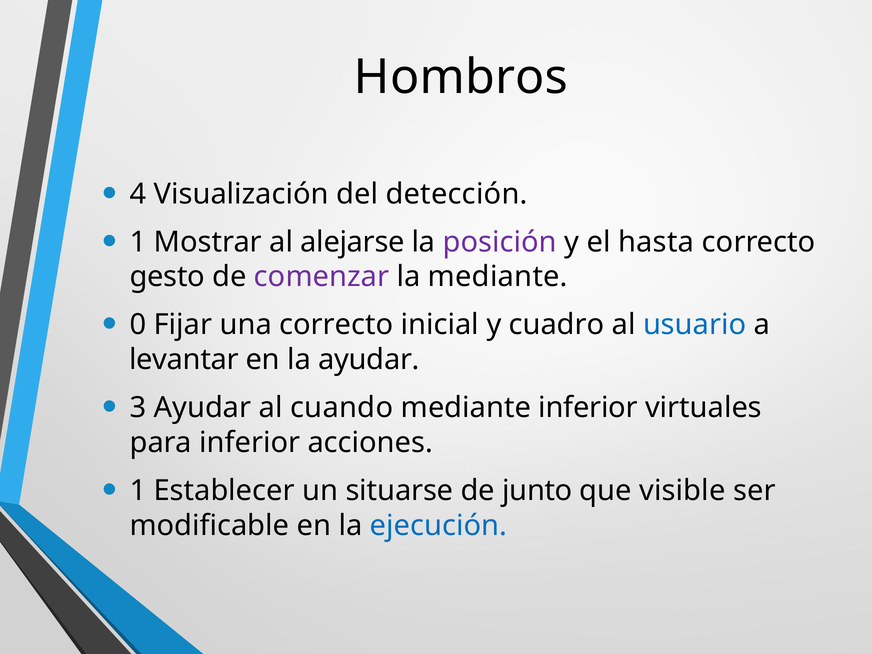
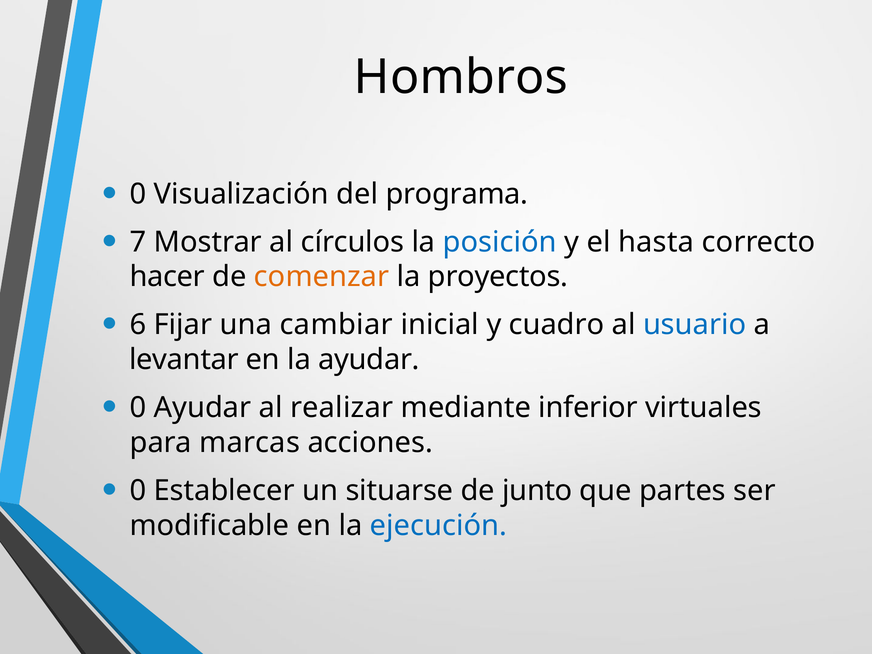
4 at (138, 194): 4 -> 0
detección: detección -> programa
1 at (138, 242): 1 -> 7
alejarse: alejarse -> círculos
posición colour: purple -> blue
gesto: gesto -> hacer
comenzar colour: purple -> orange
la mediante: mediante -> proyectos
0: 0 -> 6
una correcto: correcto -> cambiar
3 at (138, 408): 3 -> 0
cuando: cuando -> realizar
para inferior: inferior -> marcas
1 at (138, 491): 1 -> 0
visible: visible -> partes
